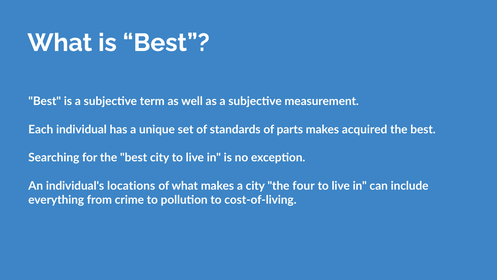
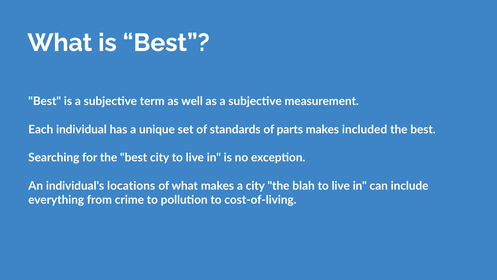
acquired: acquired -> included
four: four -> blah
